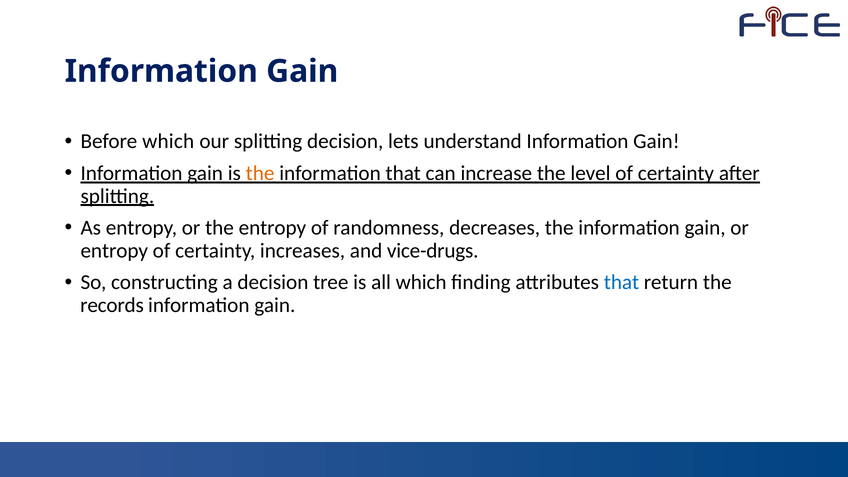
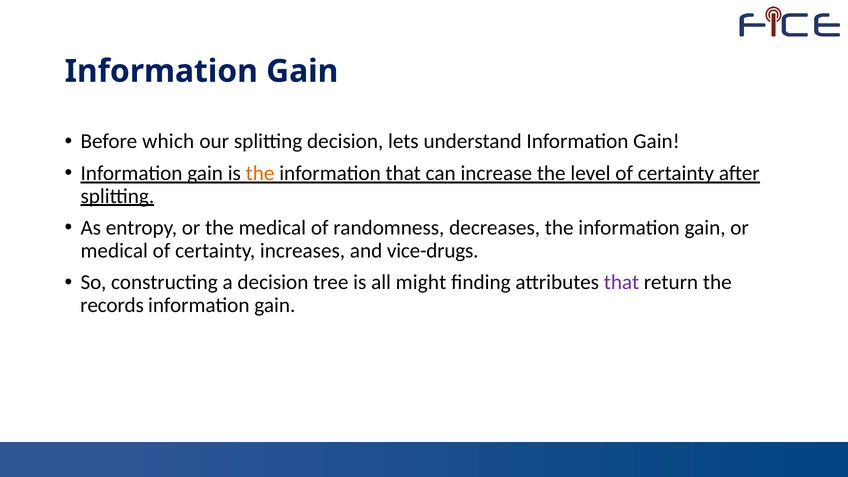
the entropy: entropy -> medical
entropy at (114, 251): entropy -> medical
all which: which -> might
that at (622, 282) colour: blue -> purple
